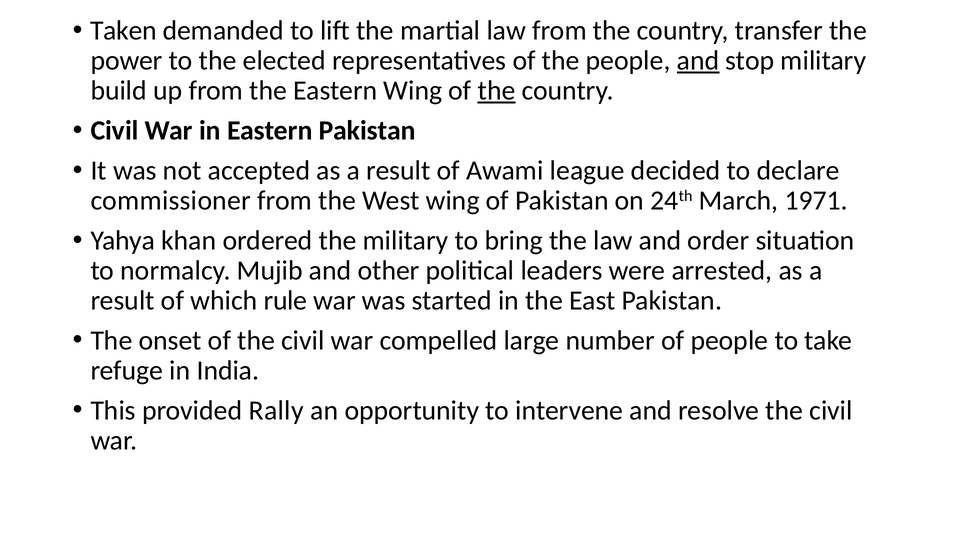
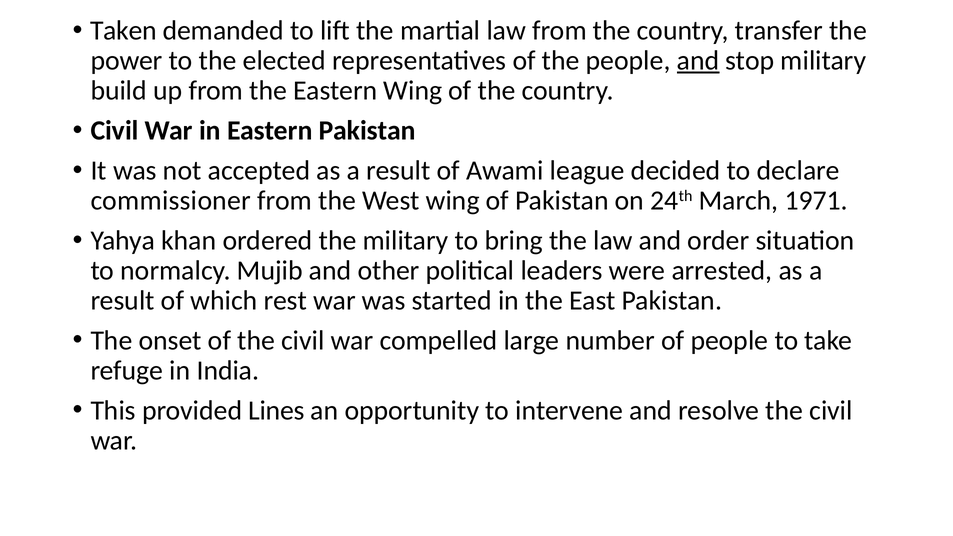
the at (497, 91) underline: present -> none
rule: rule -> rest
Rally: Rally -> Lines
